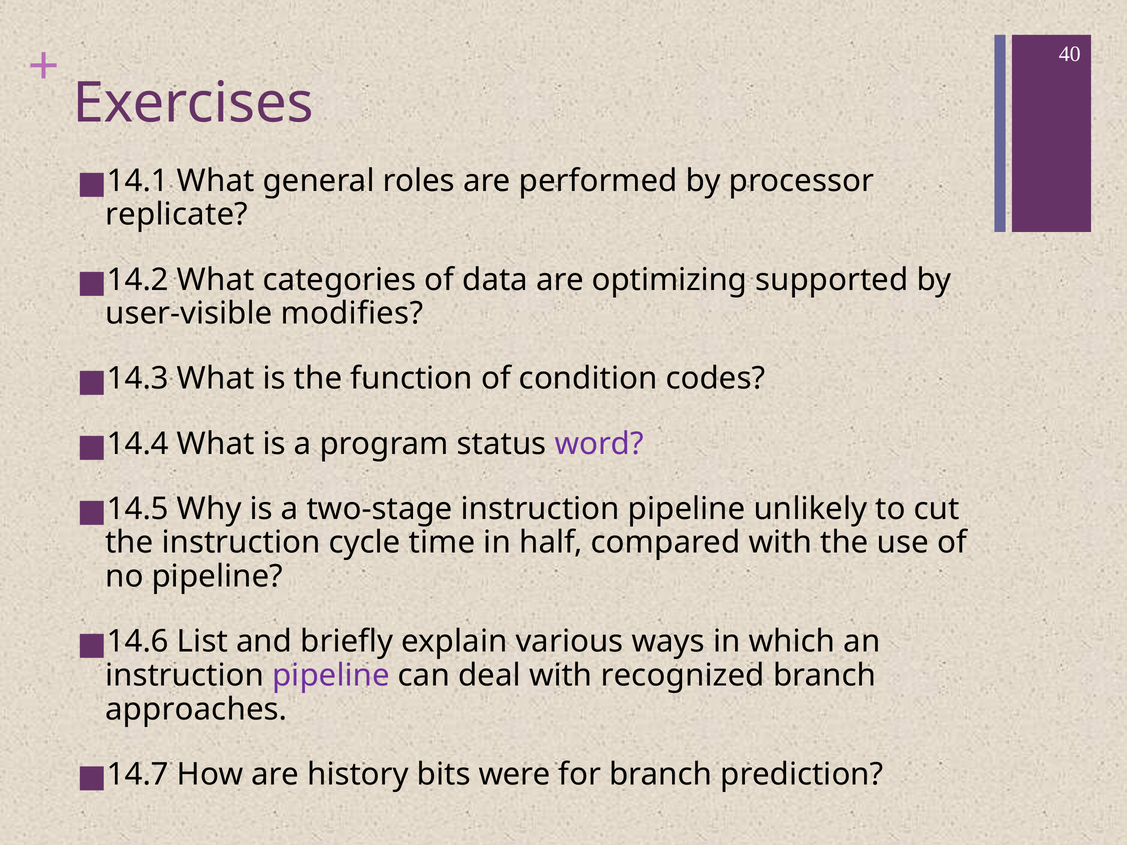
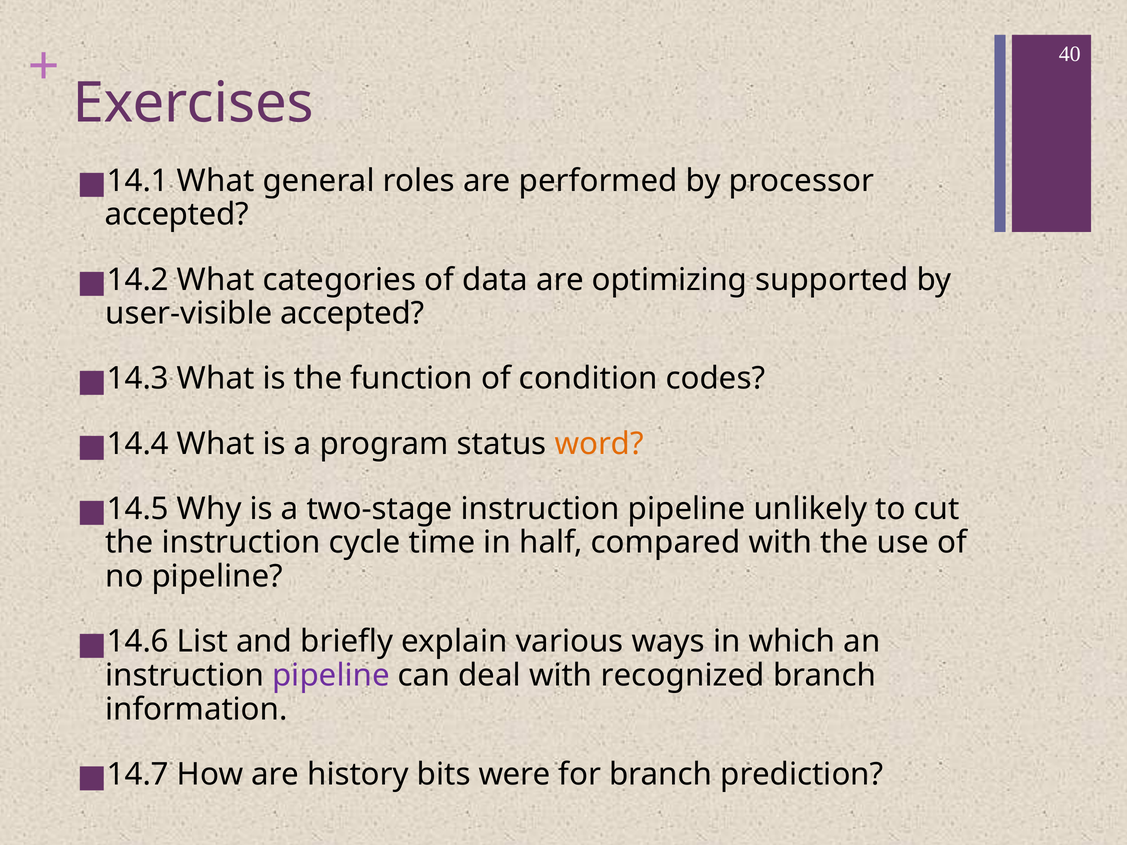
replicate at (177, 215): replicate -> accepted
user-visible modifies: modifies -> accepted
word colour: purple -> orange
approaches: approaches -> information
